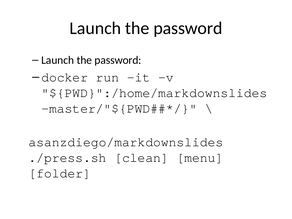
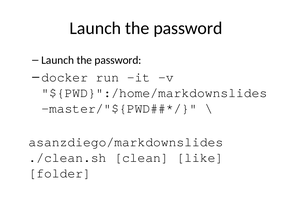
./press.sh: ./press.sh -> ./clean.sh
menu: menu -> like
